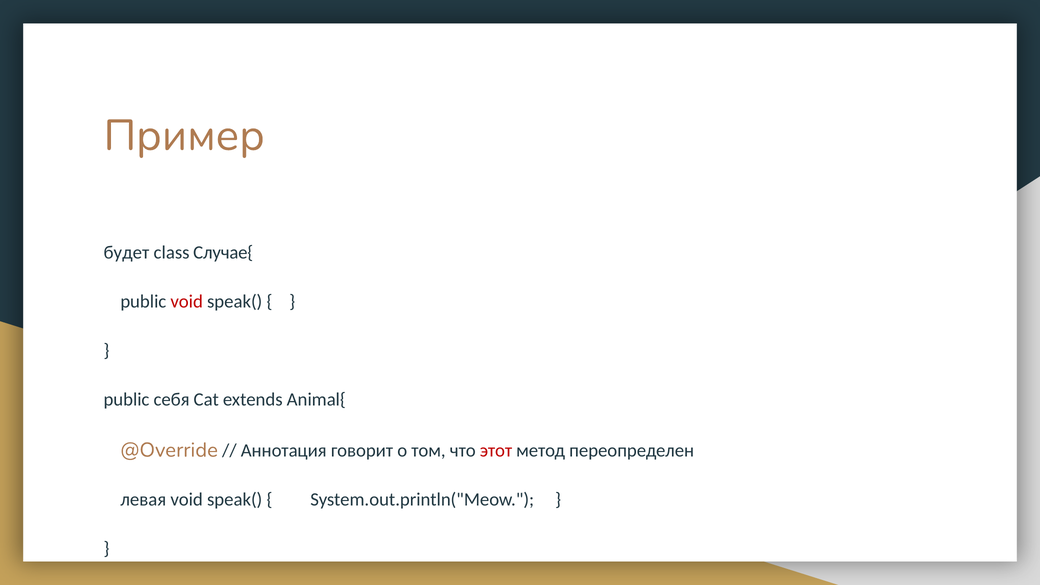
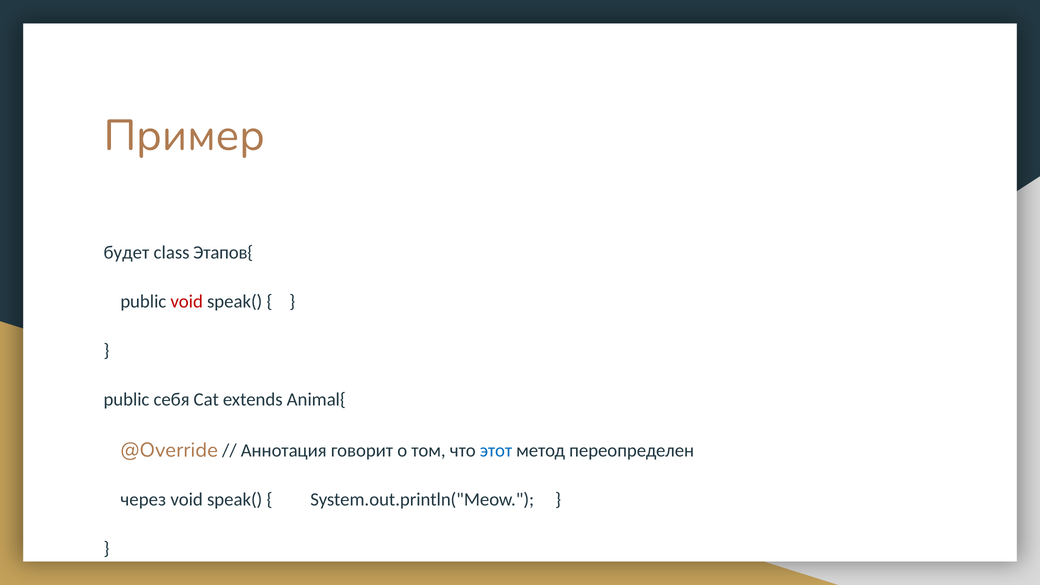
Случае{: Случае{ -> Этапов{
этот colour: red -> blue
левая: левая -> через
